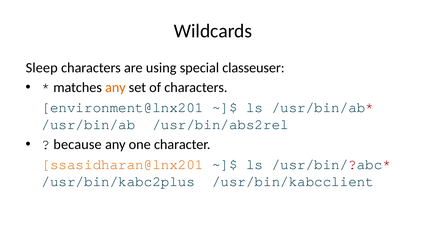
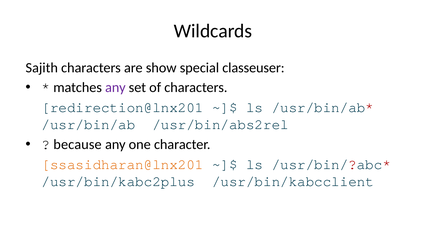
Sleep: Sleep -> Sajith
using: using -> show
any at (115, 87) colour: orange -> purple
environment@lnx201: environment@lnx201 -> redirection@lnx201
